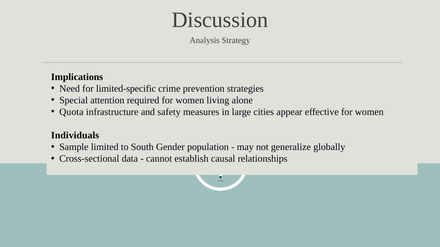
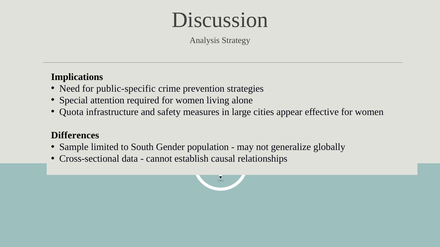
limited-specific: limited-specific -> public-specific
Individuals: Individuals -> Differences
